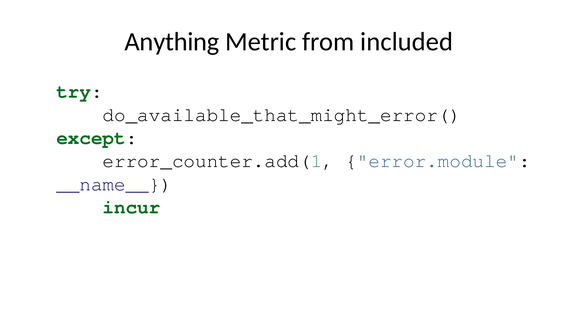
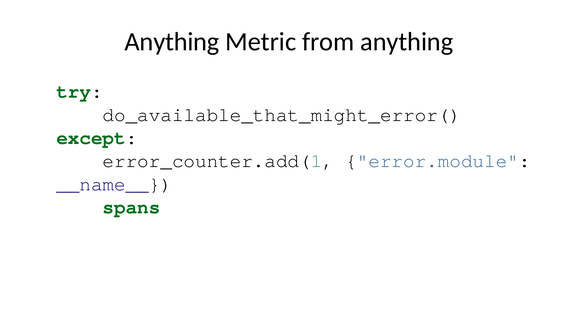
from included: included -> anything
incur: incur -> spans
